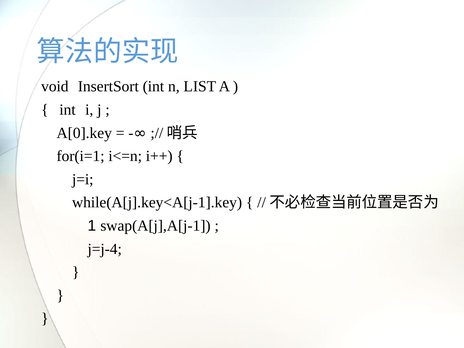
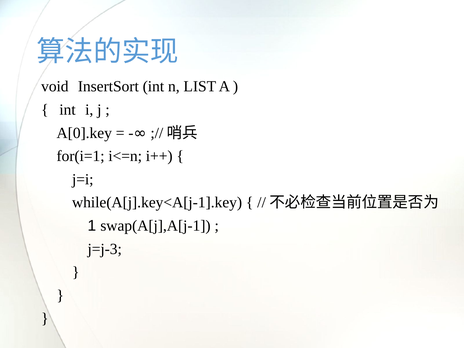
j=j-4: j=j-4 -> j=j-3
